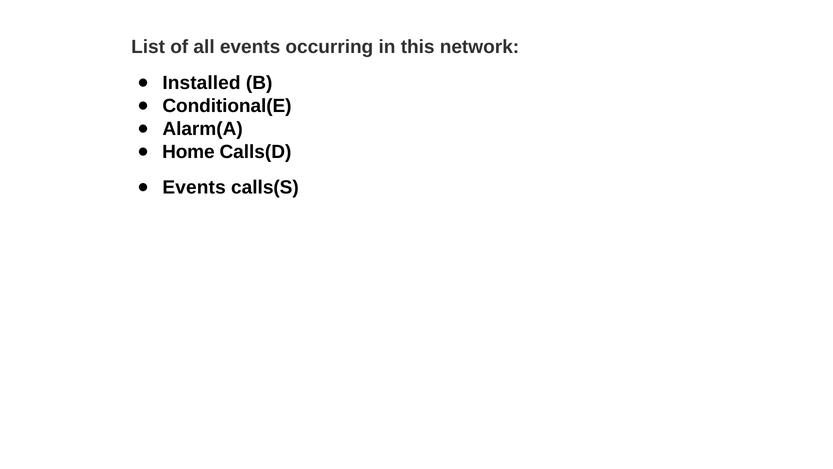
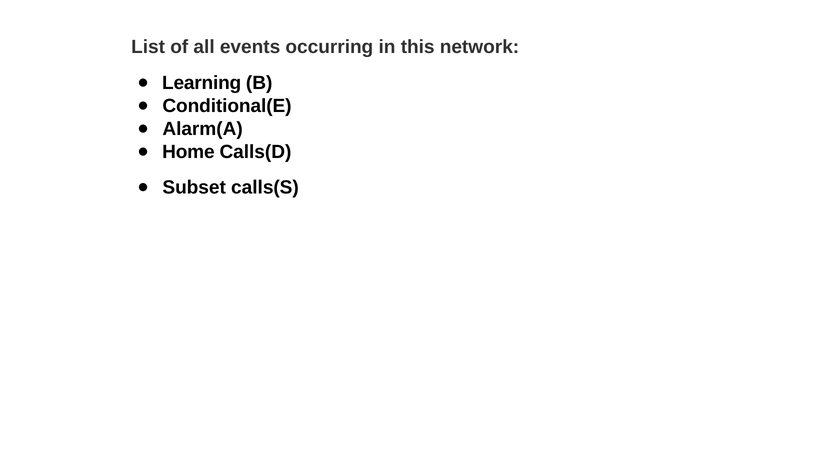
Installed: Installed -> Learning
Events at (194, 187): Events -> Subset
